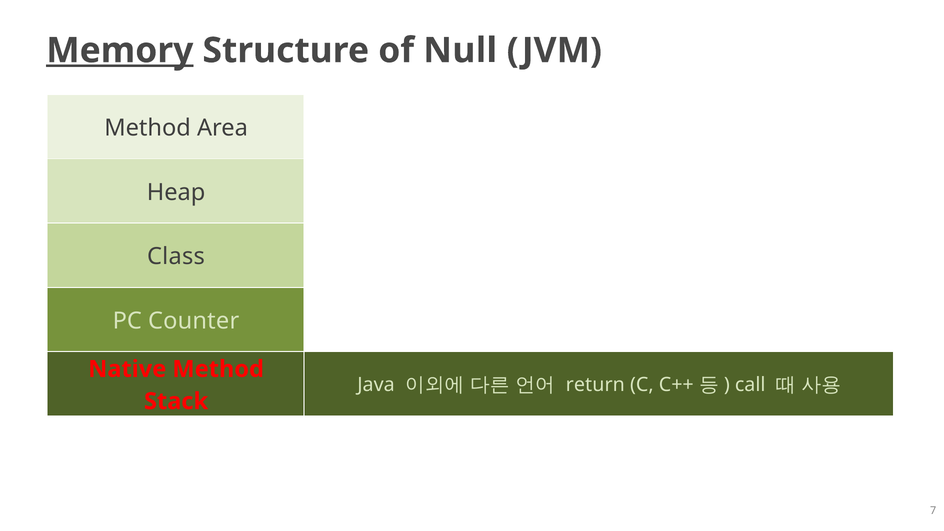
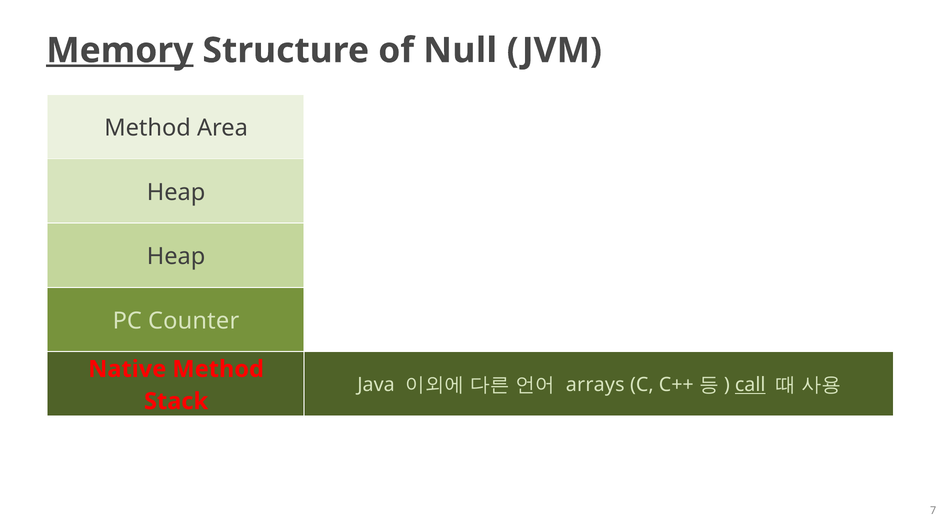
Class at (176, 257): Class -> Heap
return: return -> arrays
call underline: none -> present
